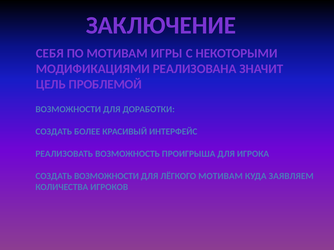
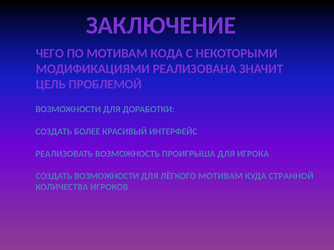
СЕБЯ: СЕБЯ -> ЧЕГО
ИГРЫ: ИГРЫ -> КОДА
ЗАЯВЛЯЕМ: ЗАЯВЛЯЕМ -> СТРАННОЙ
